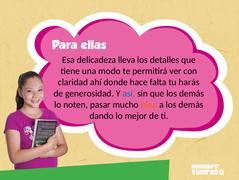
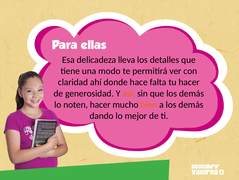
tu harás: harás -> hacer
así colour: blue -> orange
noten pasar: pasar -> hacer
